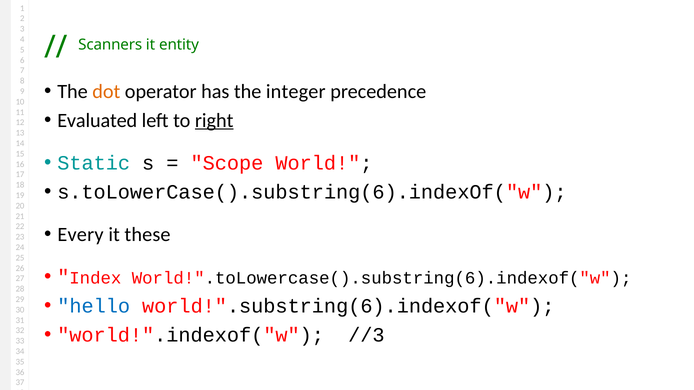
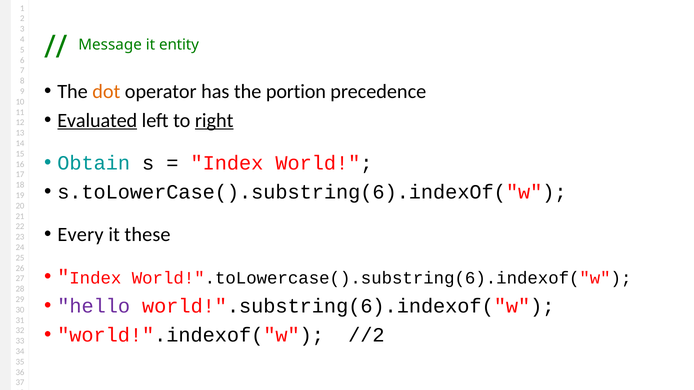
Scanners: Scanners -> Message
integer: integer -> portion
Evaluated underline: none -> present
Static: Static -> Obtain
Scope at (227, 163): Scope -> Index
hello colour: blue -> purple
//3: //3 -> //2
